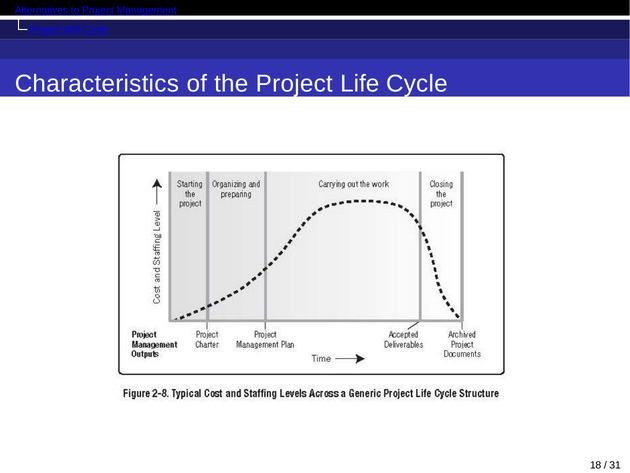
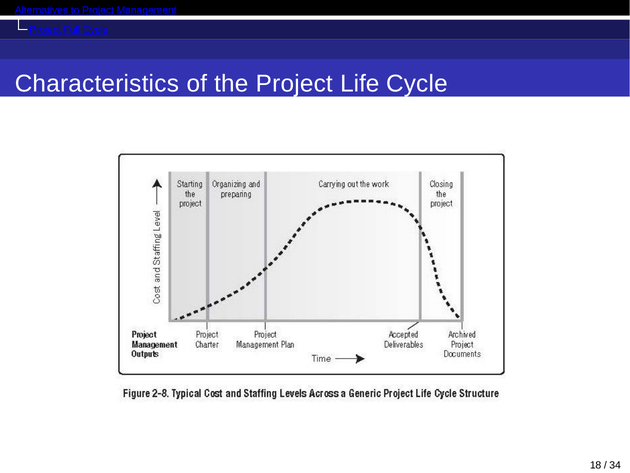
Will: Will -> Full
31: 31 -> 34
